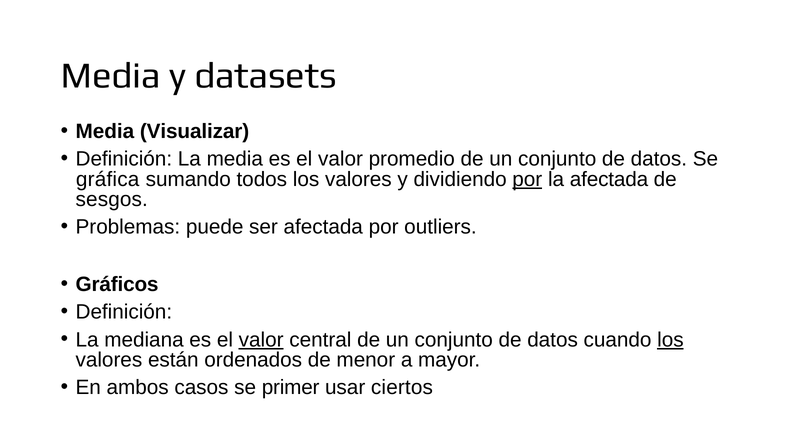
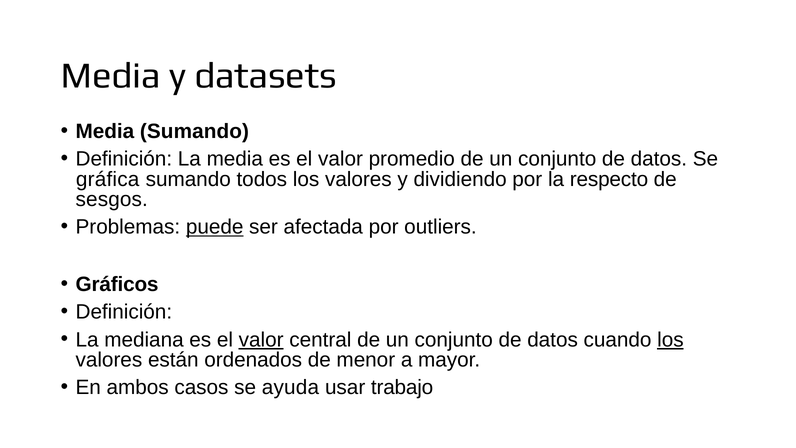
Media Visualizar: Visualizar -> Sumando
por at (527, 179) underline: present -> none
la afectada: afectada -> respecto
puede underline: none -> present
primer: primer -> ayuda
ciertos: ciertos -> trabajo
